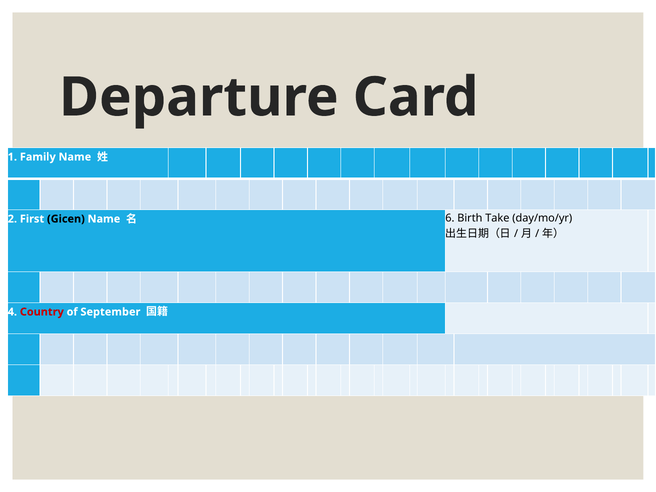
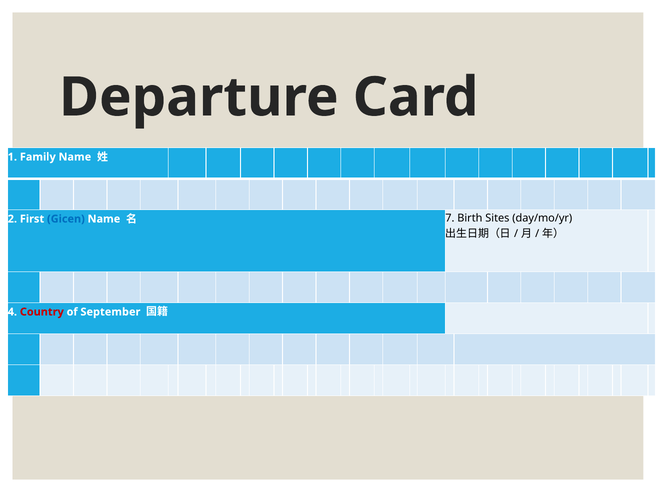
Gicen colour: black -> blue
6: 6 -> 7
Take: Take -> Sites
